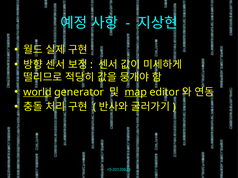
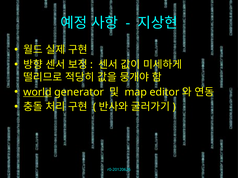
map underline: present -> none
